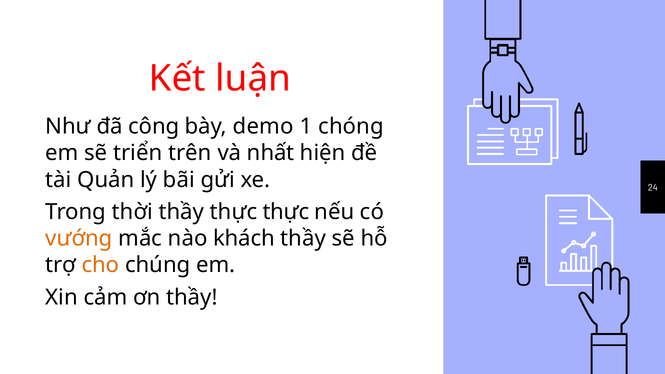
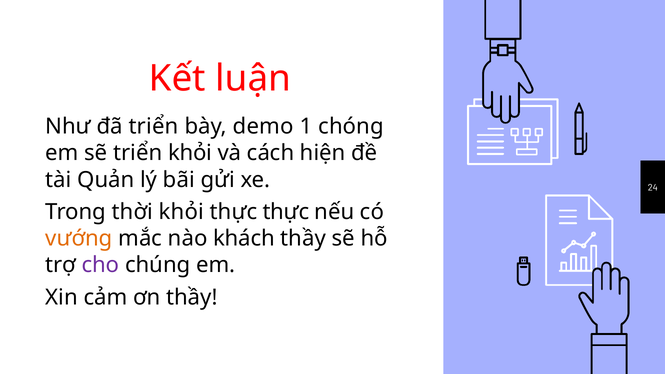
đã công: công -> triển
triển trên: trên -> khỏi
nhất: nhất -> cách
thời thầy: thầy -> khỏi
cho colour: orange -> purple
